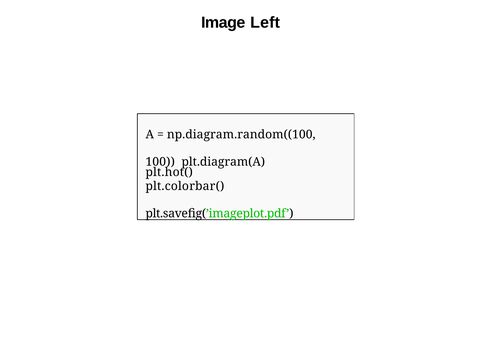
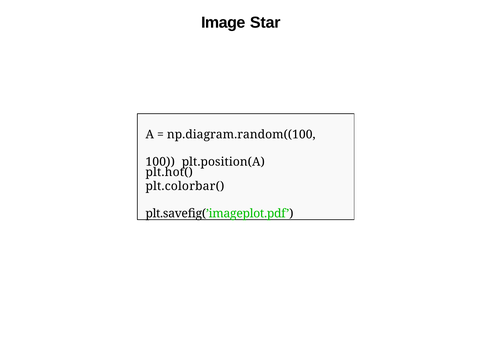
Left: Left -> Star
plt.diagram(A: plt.diagram(A -> plt.position(A
